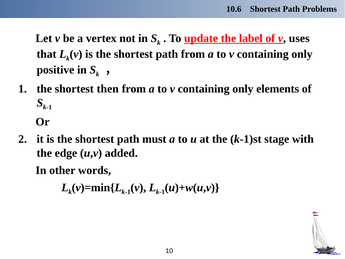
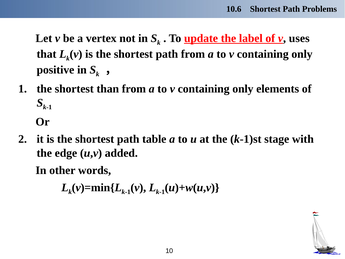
then: then -> than
must: must -> table
